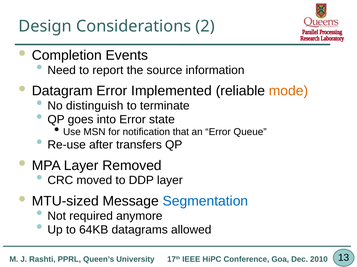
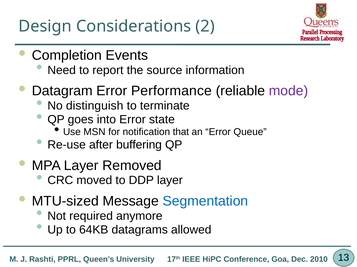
Implemented: Implemented -> Performance
mode colour: orange -> purple
transfers: transfers -> buffering
